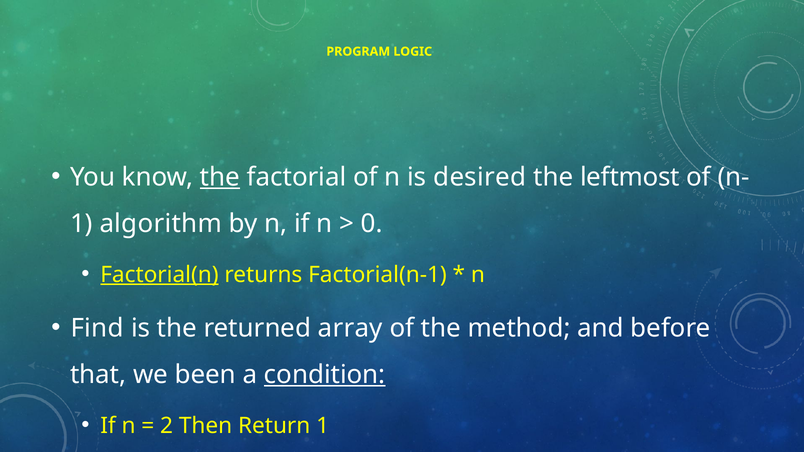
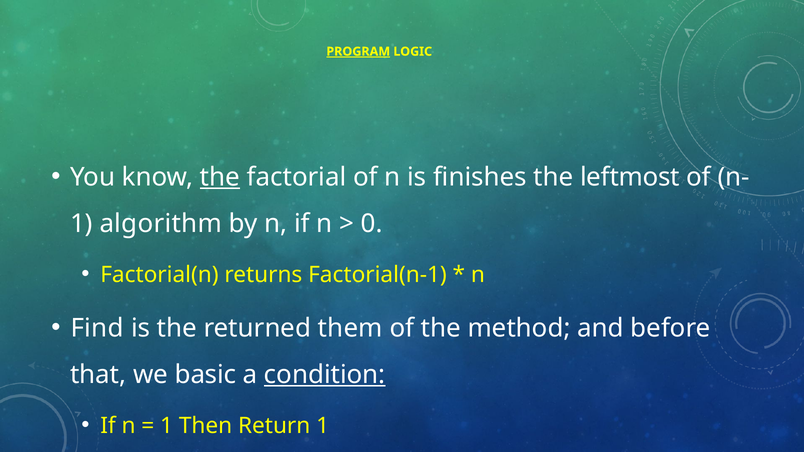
PROGRAM underline: none -> present
desired: desired -> finishes
Factorial(n underline: present -> none
array: array -> them
been: been -> basic
2 at (167, 426): 2 -> 1
